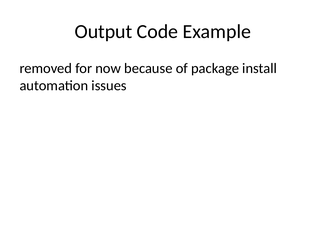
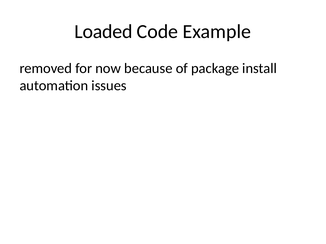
Output: Output -> Loaded
